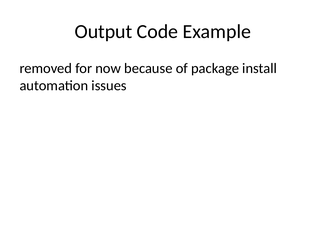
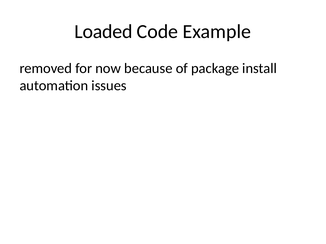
Output: Output -> Loaded
